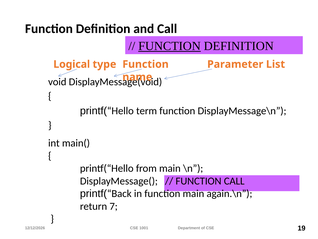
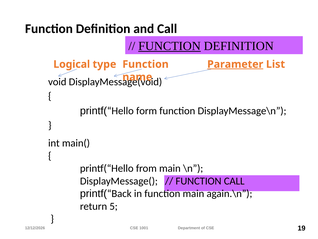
Parameter underline: none -> present
term: term -> form
7: 7 -> 5
